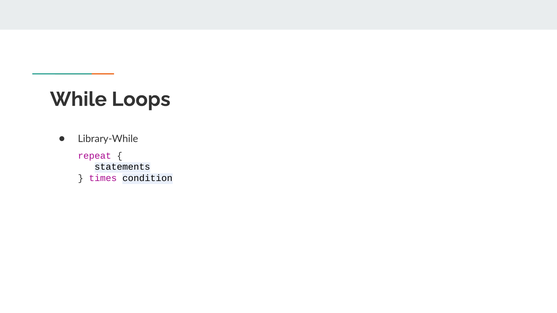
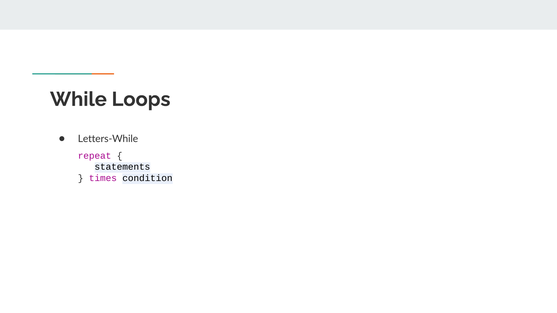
Library-While: Library-While -> Letters-While
